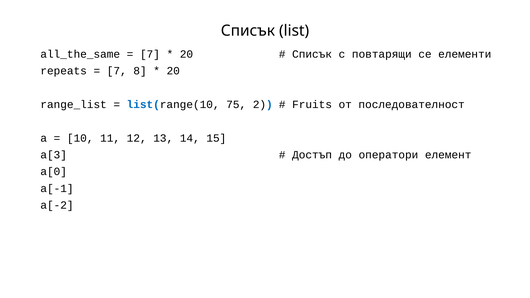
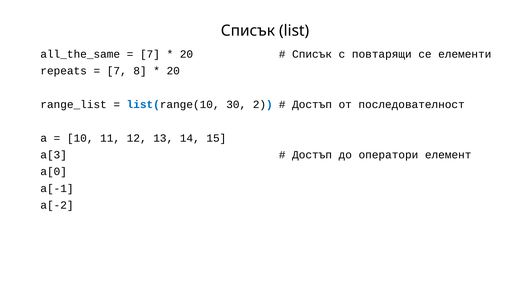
75: 75 -> 30
Fruits at (312, 105): Fruits -> Достъп
